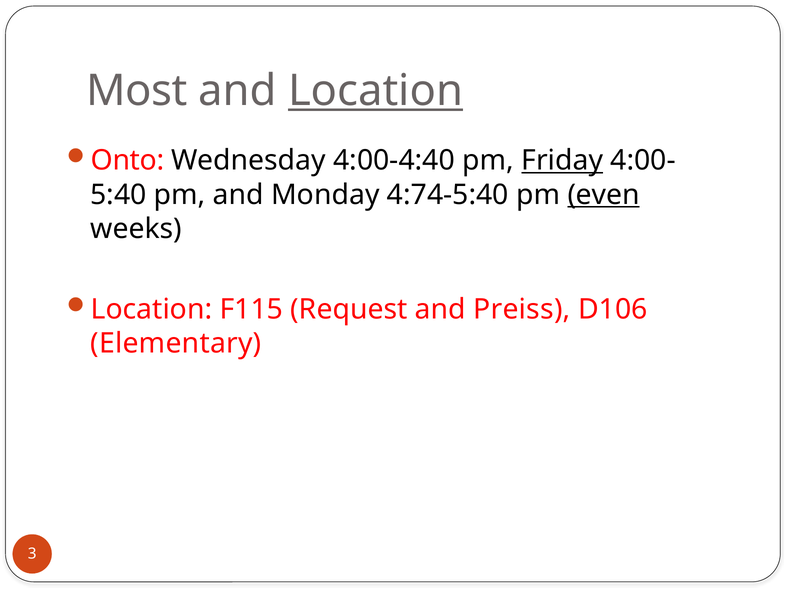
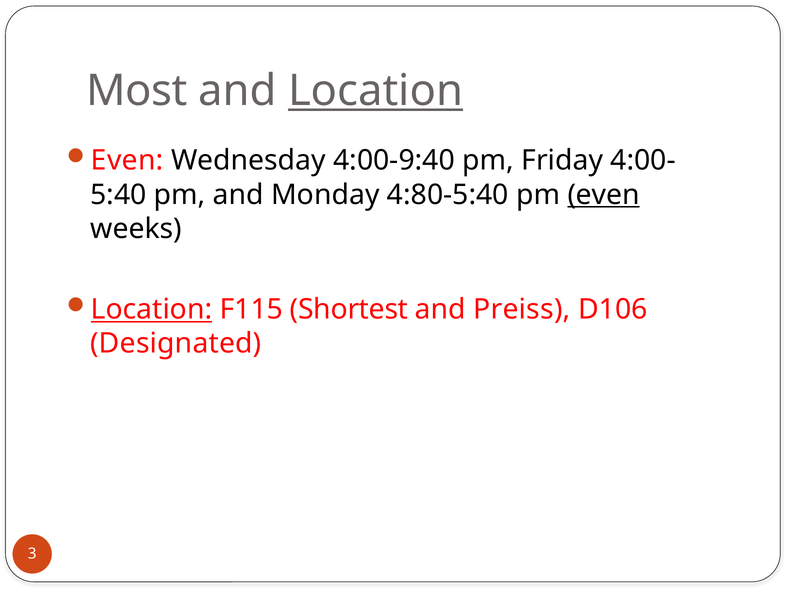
Onto at (128, 160): Onto -> Even
4:00-4:40: 4:00-4:40 -> 4:00-9:40
Friday underline: present -> none
4:74-5:40: 4:74-5:40 -> 4:80-5:40
Location at (151, 309) underline: none -> present
Request: Request -> Shortest
Elementary: Elementary -> Designated
